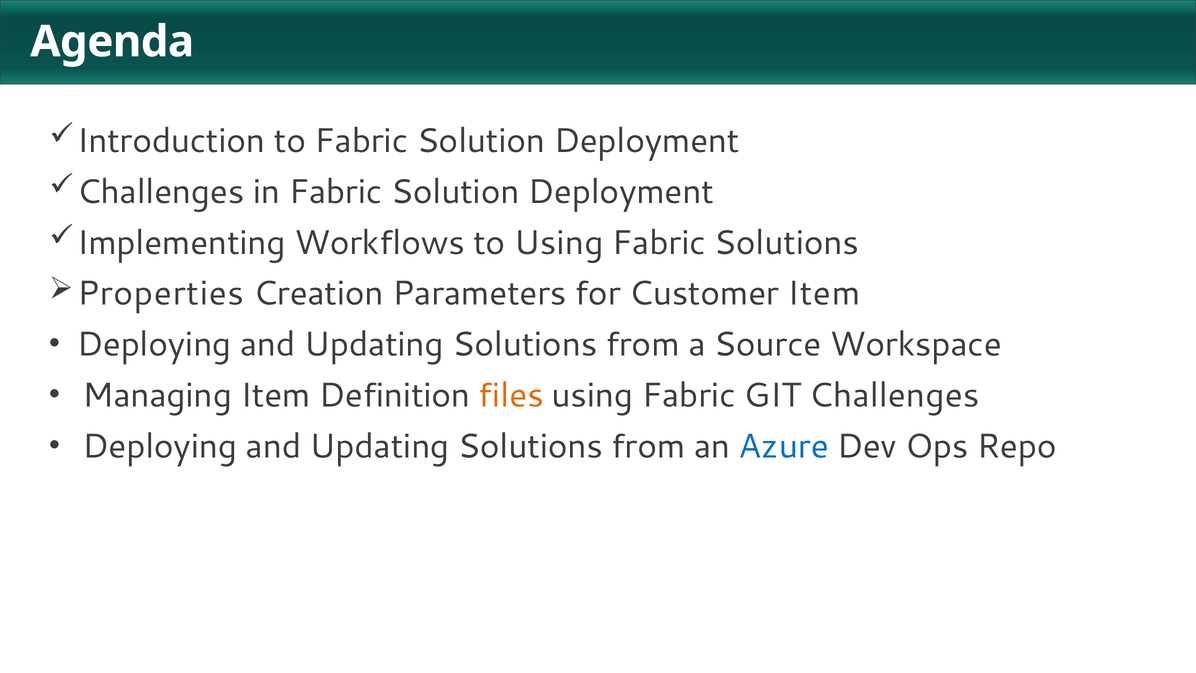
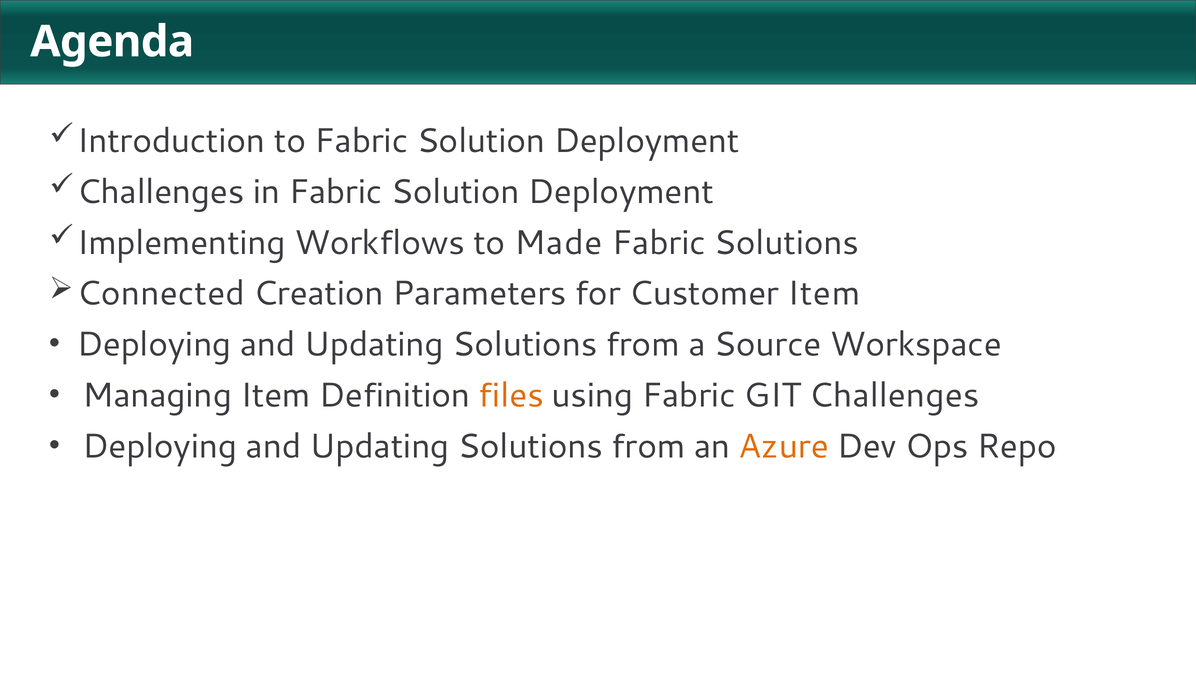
to Using: Using -> Made
Properties: Properties -> Connected
Azure colour: blue -> orange
